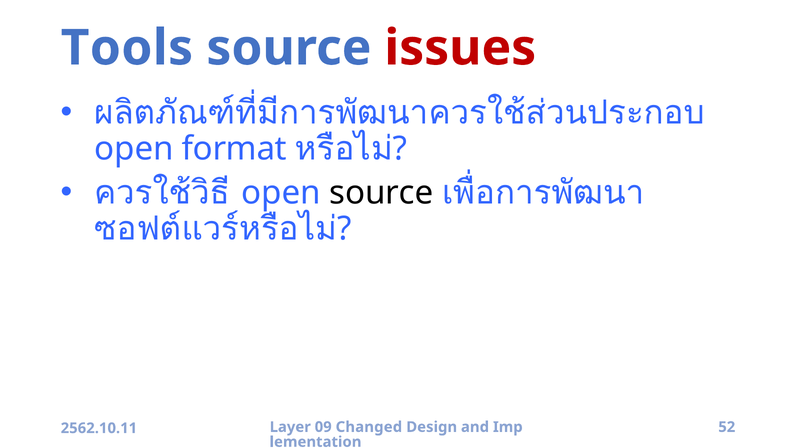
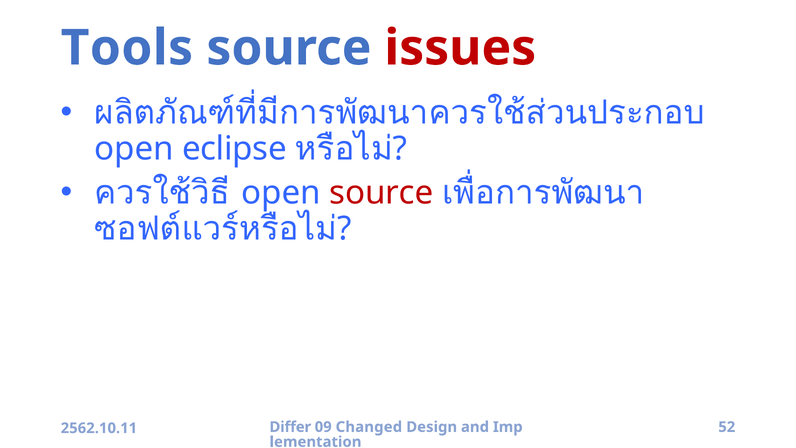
format: format -> eclipse
source at (381, 193) colour: black -> red
Layer: Layer -> Differ
